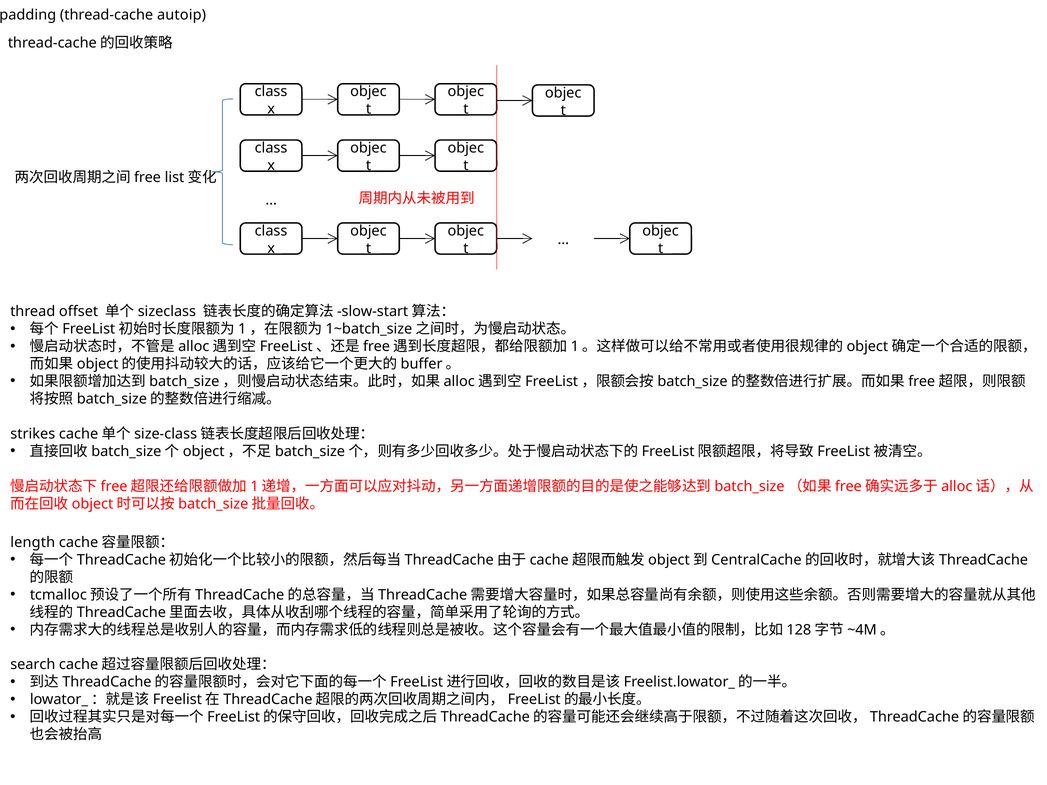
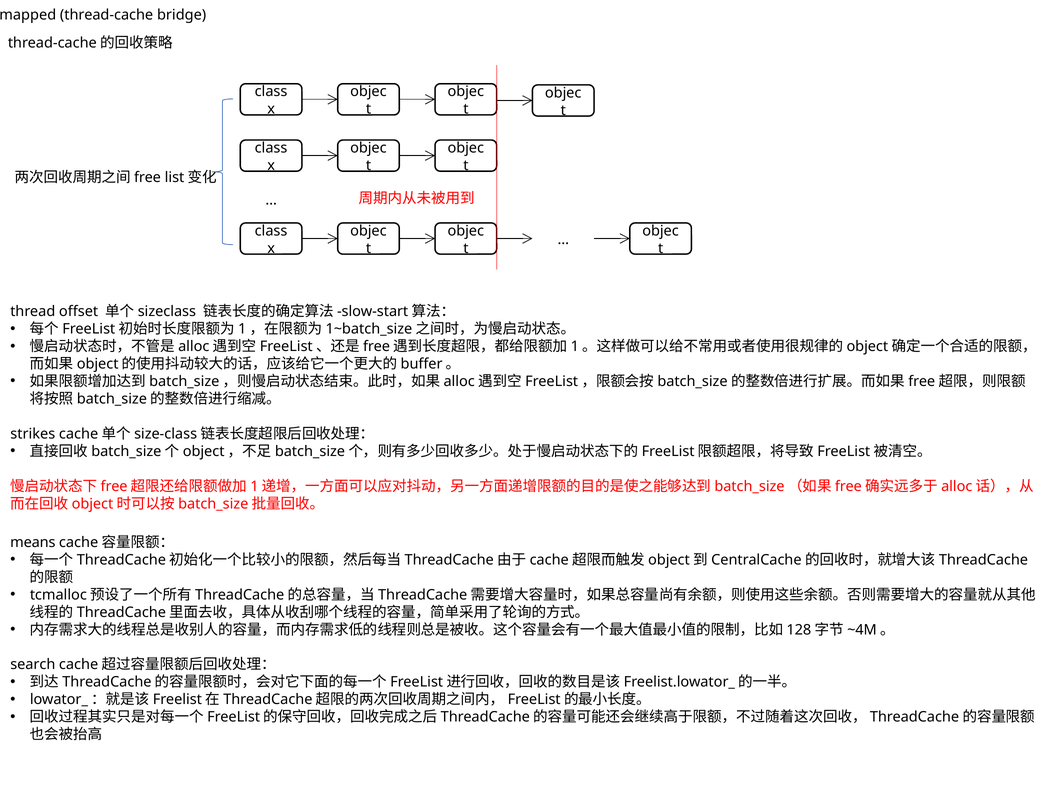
padding: padding -> mapped
autoip: autoip -> bridge
length: length -> means
